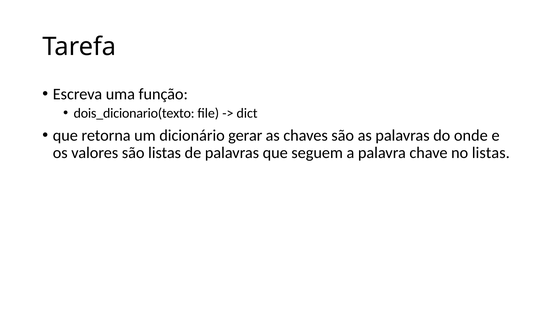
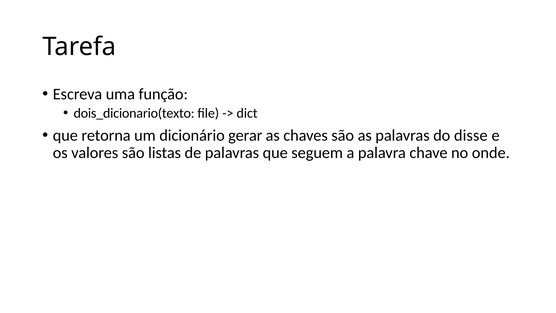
onde: onde -> disse
no listas: listas -> onde
